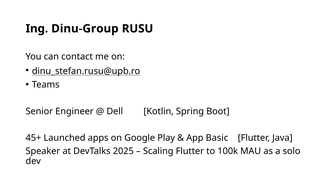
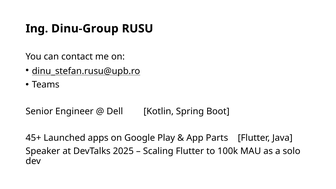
Basic: Basic -> Parts
